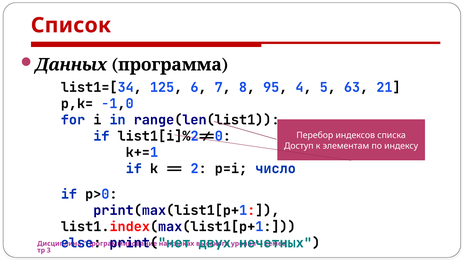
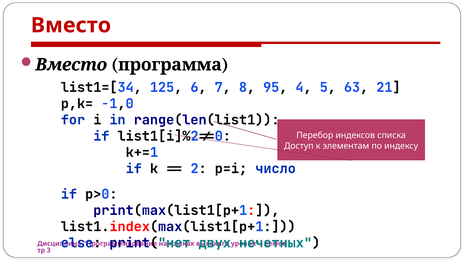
Список at (71, 25): Список -> Вместо
Данных at (71, 65): Данных -> Вместо
